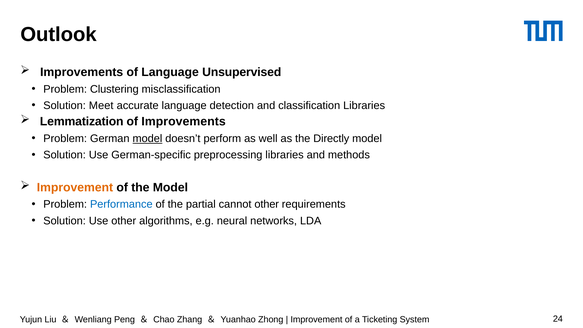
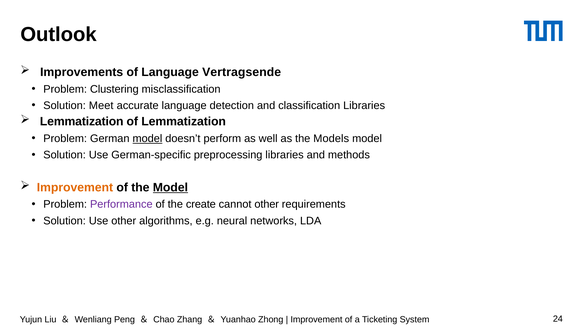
Unsupervised: Unsupervised -> Vertragsende
of Improvements: Improvements -> Lemmatization
Directly: Directly -> Models
Model at (170, 187) underline: none -> present
Performance colour: blue -> purple
partial: partial -> create
